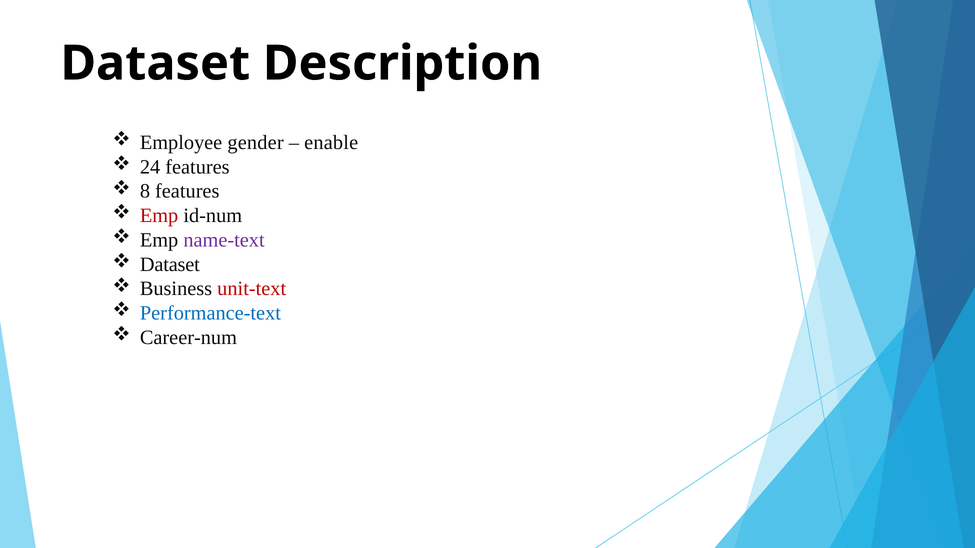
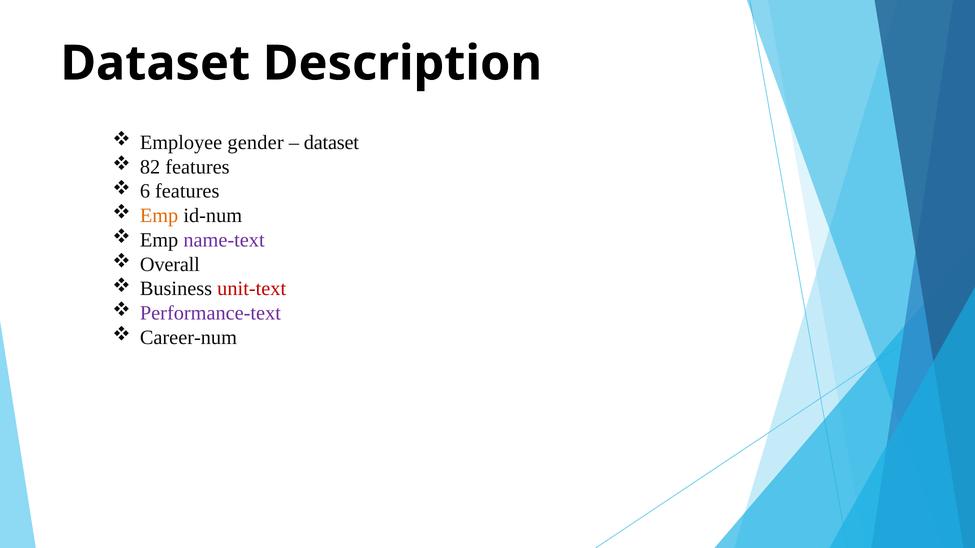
enable at (331, 143): enable -> dataset
24: 24 -> 82
8: 8 -> 6
Emp at (159, 216) colour: red -> orange
Dataset at (170, 265): Dataset -> Overall
Performance-text colour: blue -> purple
